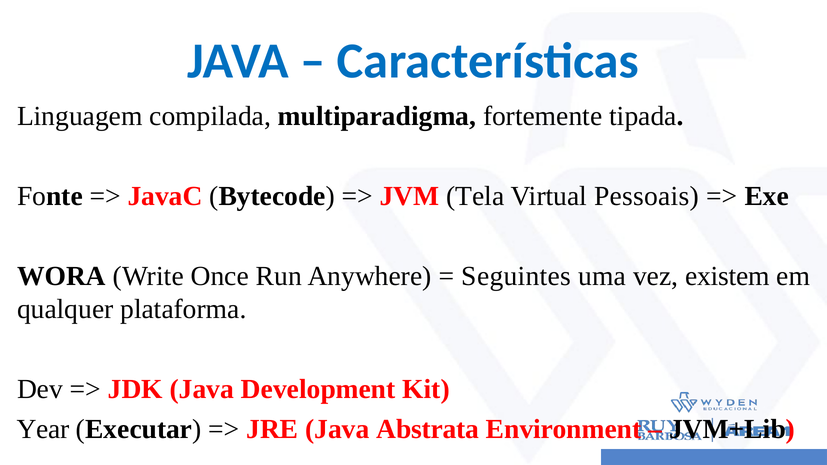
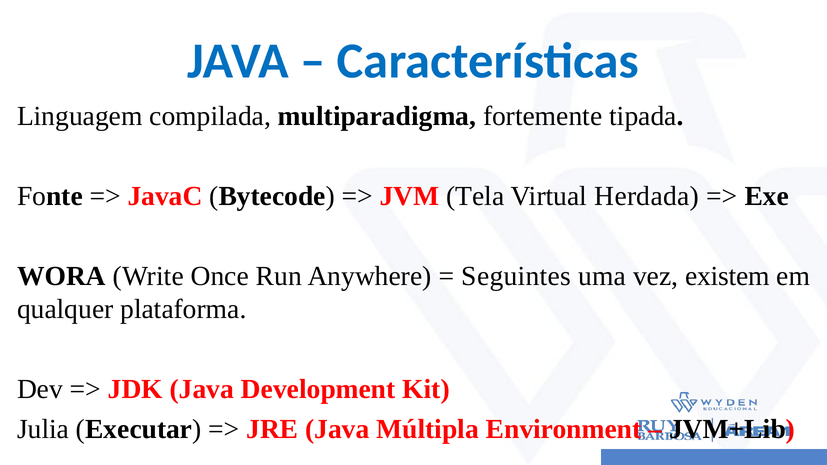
Pessoais: Pessoais -> Herdada
Year: Year -> Julia
Abstrata: Abstrata -> Múltipla
